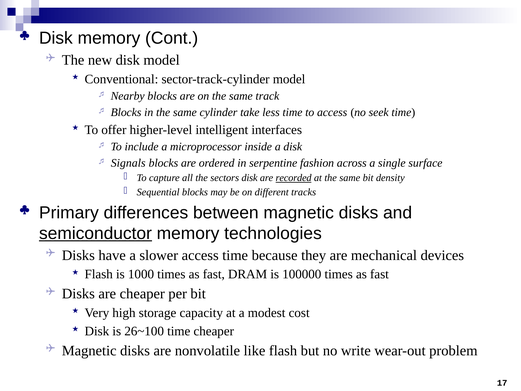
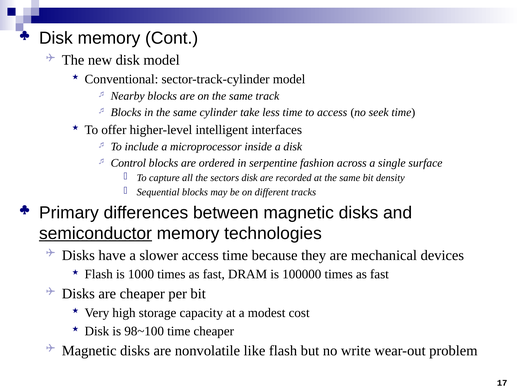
Signals: Signals -> Control
recorded underline: present -> none
26~100: 26~100 -> 98~100
